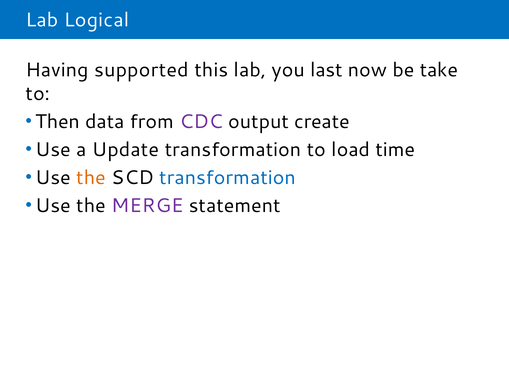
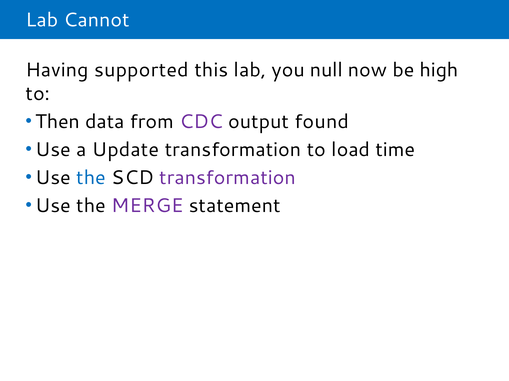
Logical: Logical -> Cannot
last: last -> null
take: take -> high
create: create -> found
the at (91, 178) colour: orange -> blue
transformation at (228, 178) colour: blue -> purple
